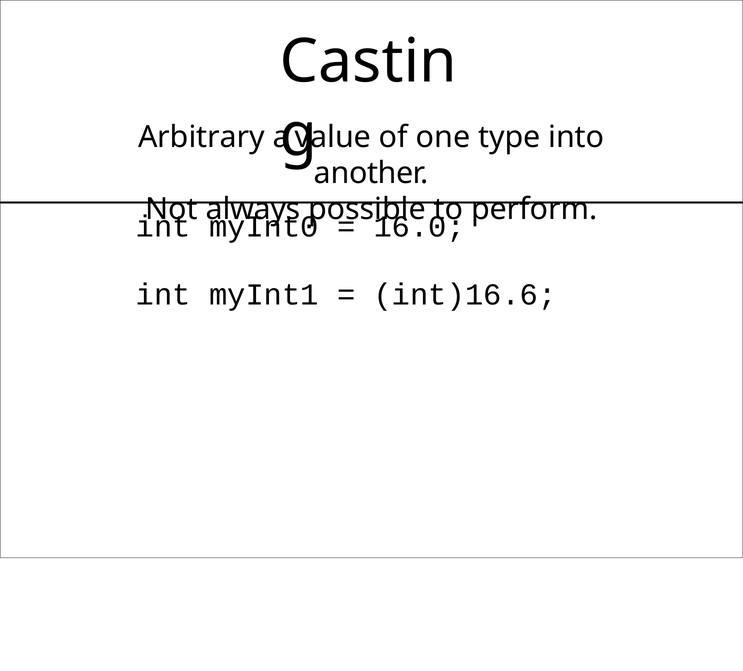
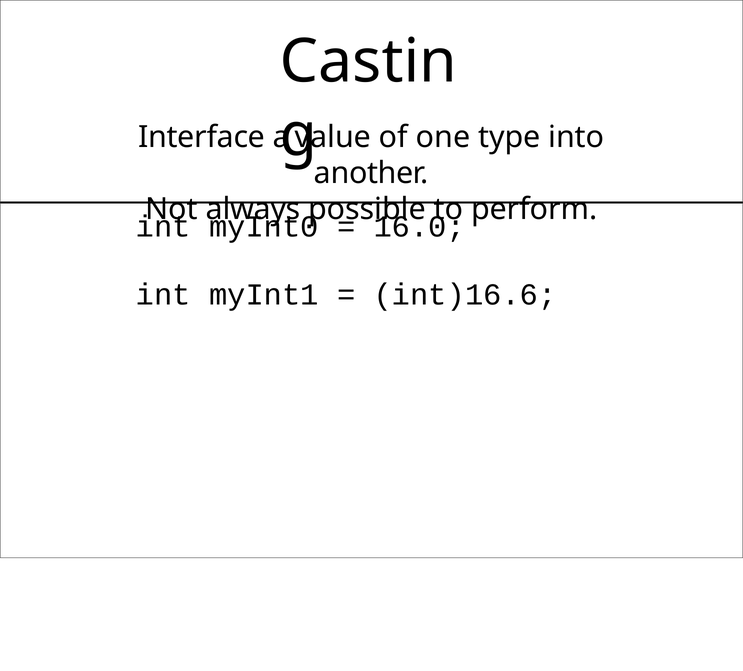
Arbitrary: Arbitrary -> Interface
